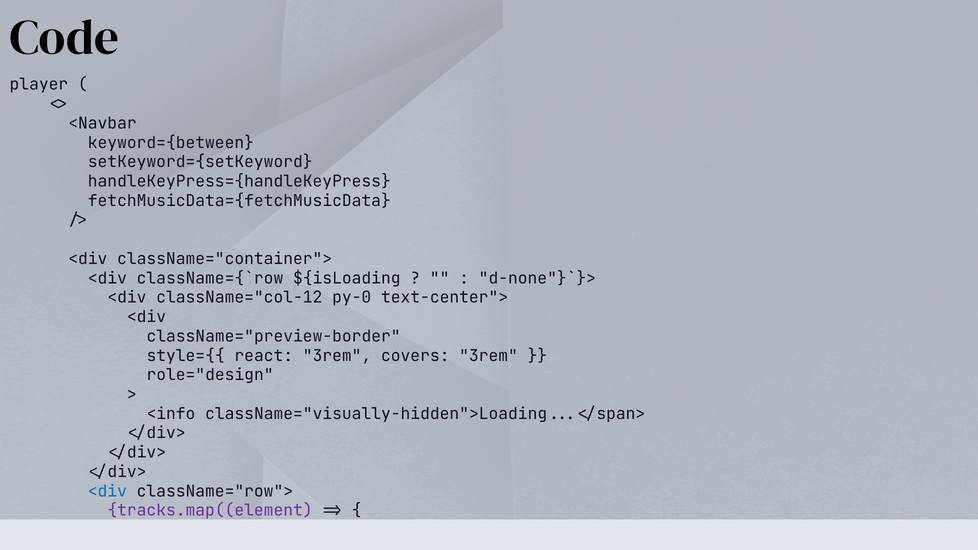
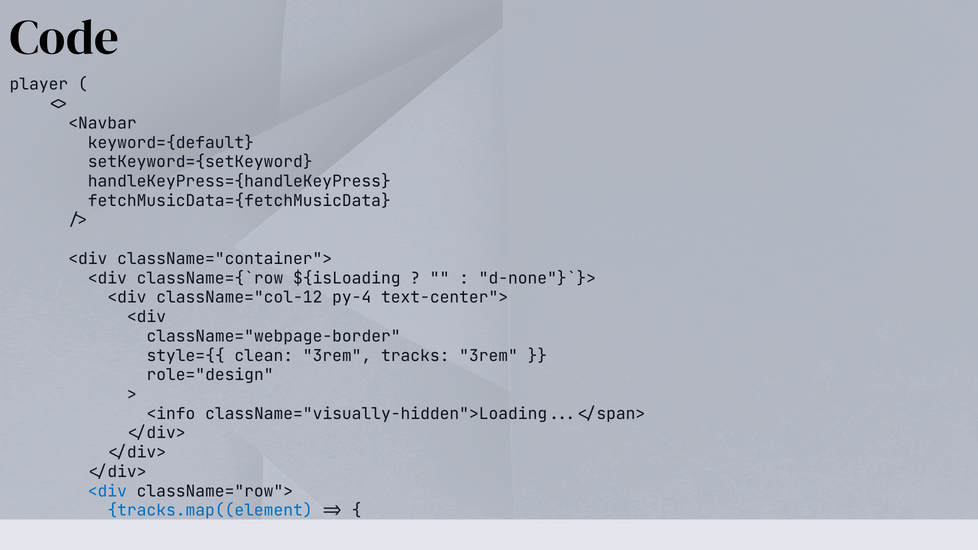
keyword={between: keyword={between -> keyword={default
py-0: py-0 -> py-4
className="preview-border: className="preview-border -> className="webpage-border
react: react -> clean
covers: covers -> tracks
tracks.map((element colour: purple -> blue
